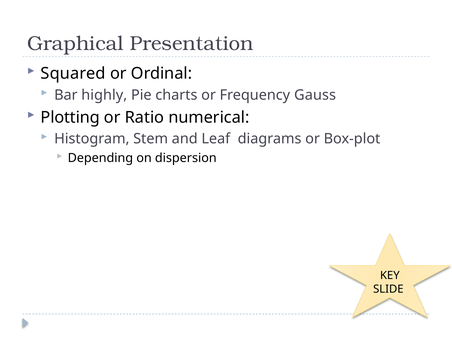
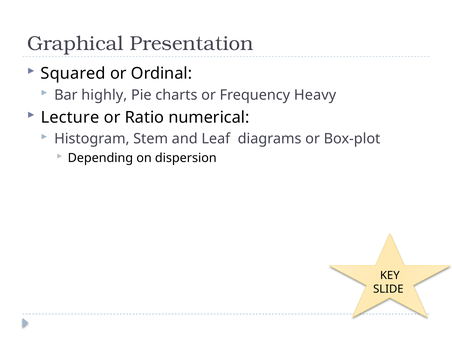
Gauss: Gauss -> Heavy
Plotting: Plotting -> Lecture
